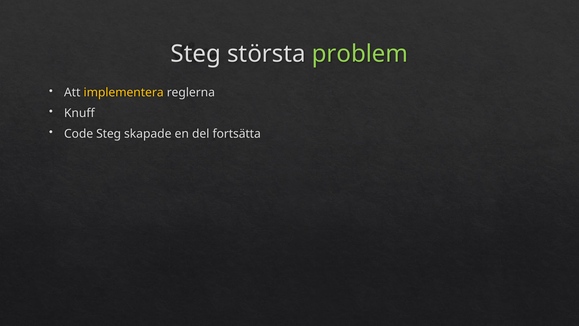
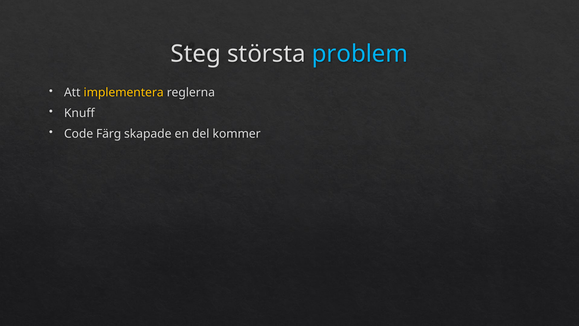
problem colour: light green -> light blue
Code Steg: Steg -> Färg
fortsätta: fortsätta -> kommer
